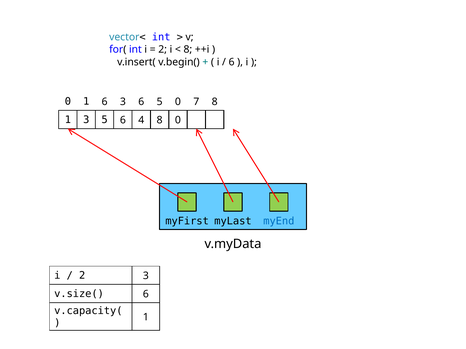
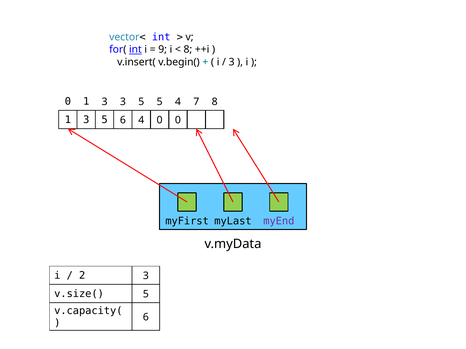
int at (135, 50) underline: none -> present
2 at (163, 50): 2 -> 9
6 at (232, 62): 6 -> 3
0 1 6: 6 -> 3
6 at (141, 102): 6 -> 5
5 0: 0 -> 4
4 8: 8 -> 0
myEnd colour: blue -> purple
v.size( 6: 6 -> 5
1 at (146, 318): 1 -> 6
